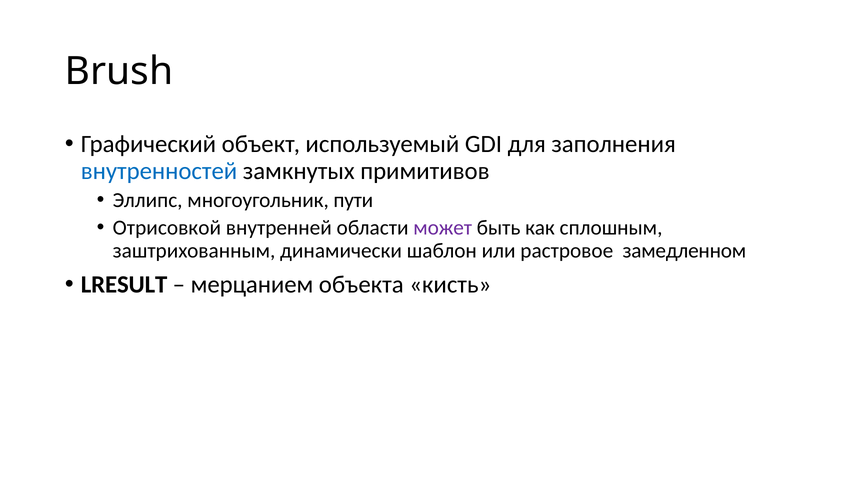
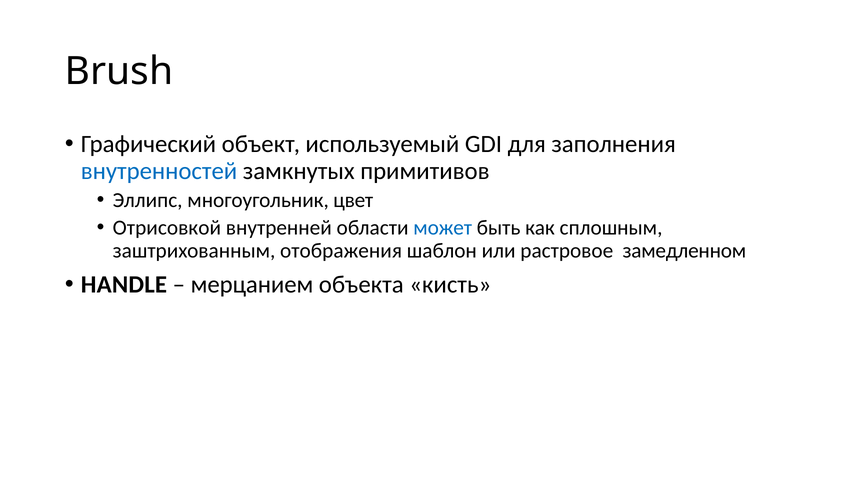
пути: пути -> цвет
может colour: purple -> blue
динамически: динамически -> отображения
LRESULT: LRESULT -> HANDLE
